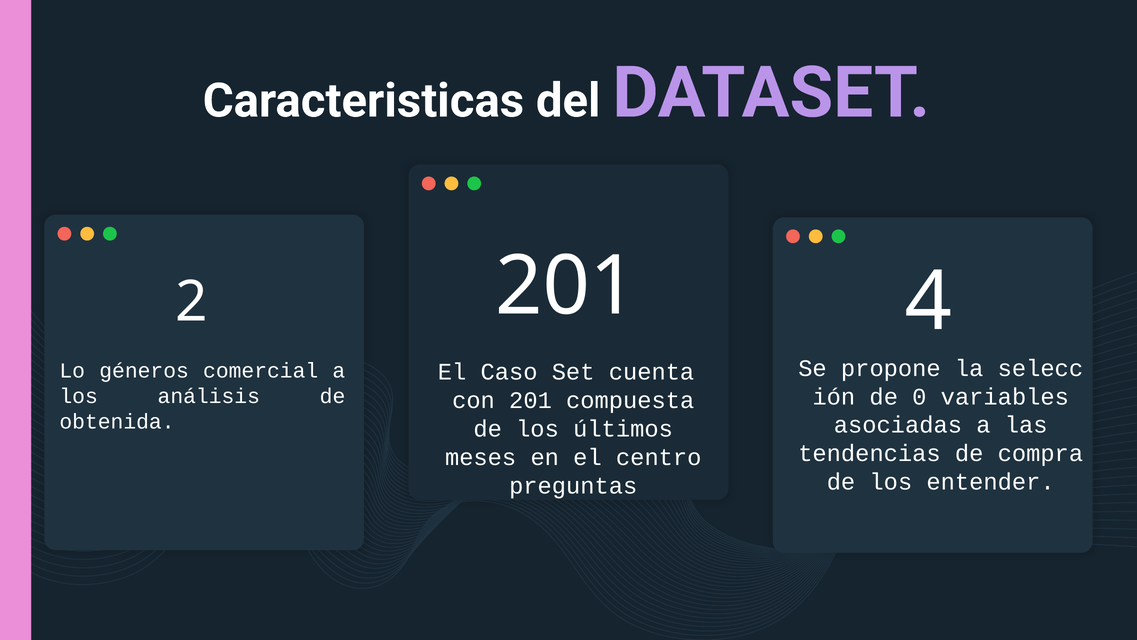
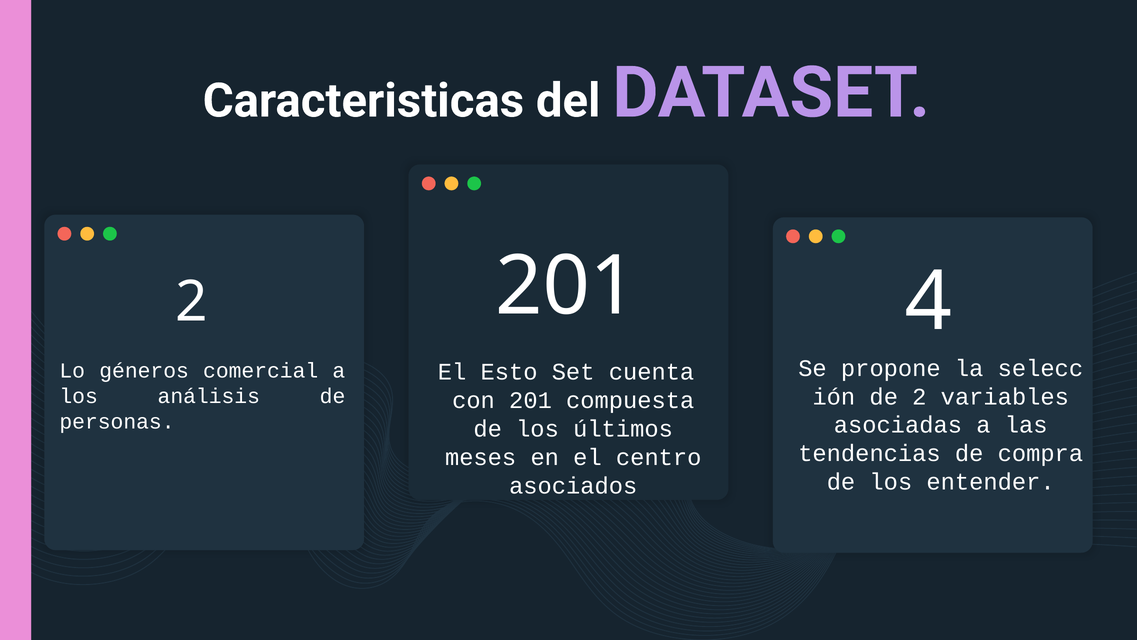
Caso: Caso -> Esto
de 0: 0 -> 2
obtenida: obtenida -> personas
preguntas: preguntas -> asociados
